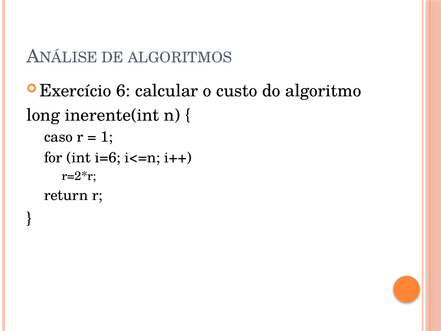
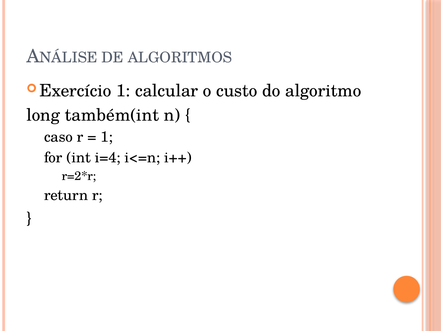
6 at (123, 91): 6 -> 1
inerente(int: inerente(int -> também(int
i=6: i=6 -> i=4
